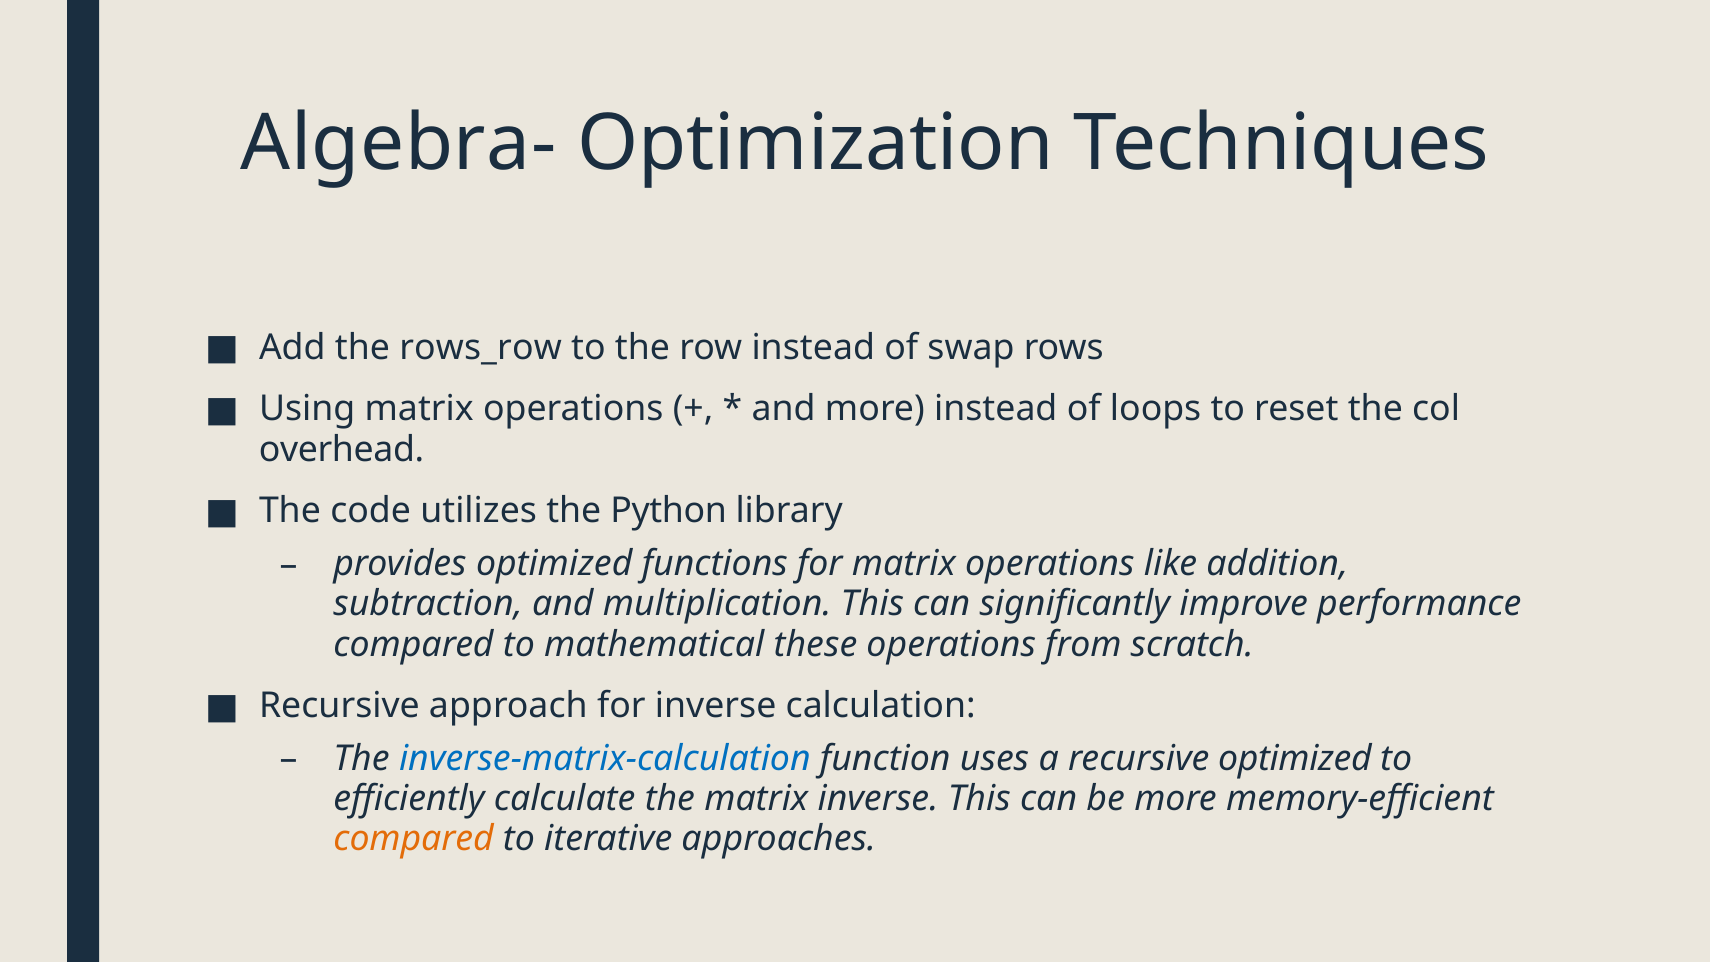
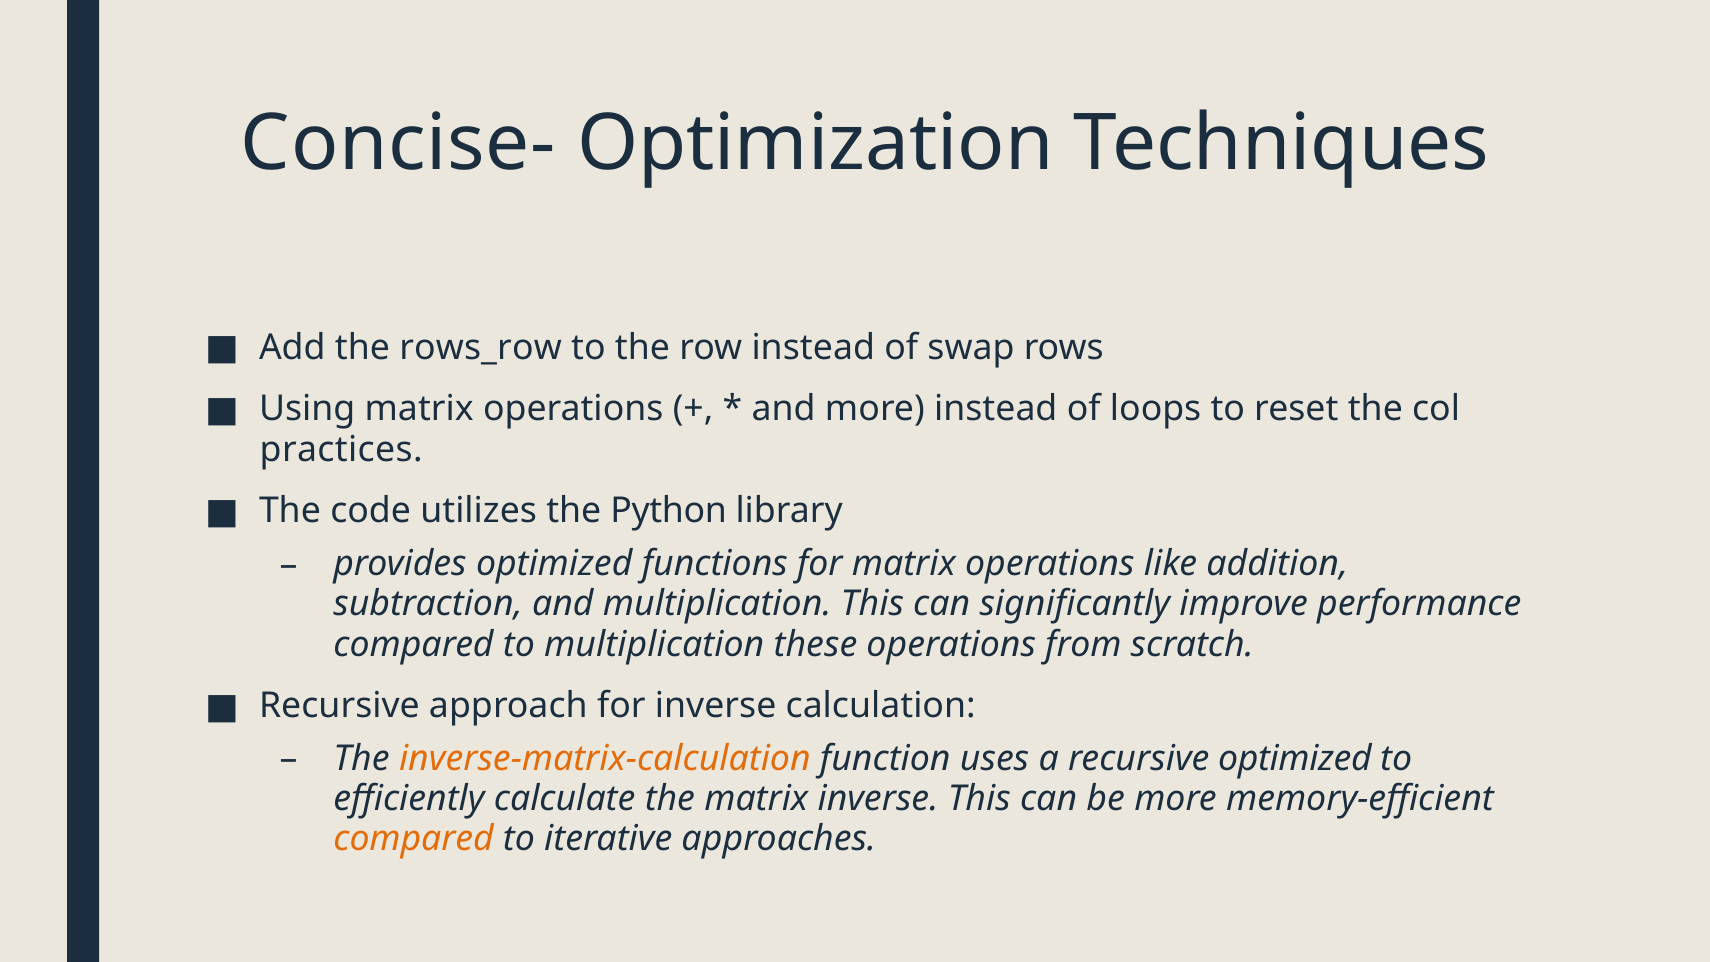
Algebra-: Algebra- -> Concise-
overhead: overhead -> practices
to mathematical: mathematical -> multiplication
inverse-matrix-calculation colour: blue -> orange
